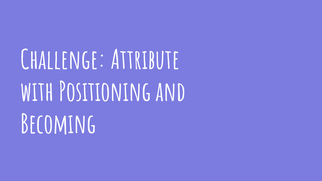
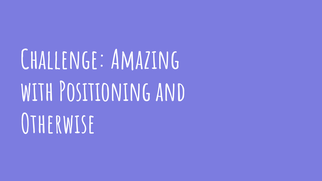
Attribute: Attribute -> Amazing
Becoming: Becoming -> Otherwise
